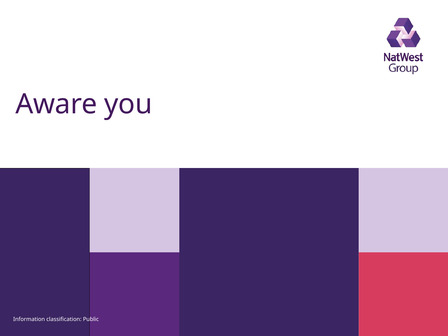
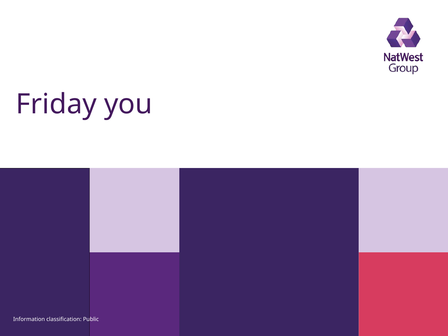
Aware: Aware -> Friday
